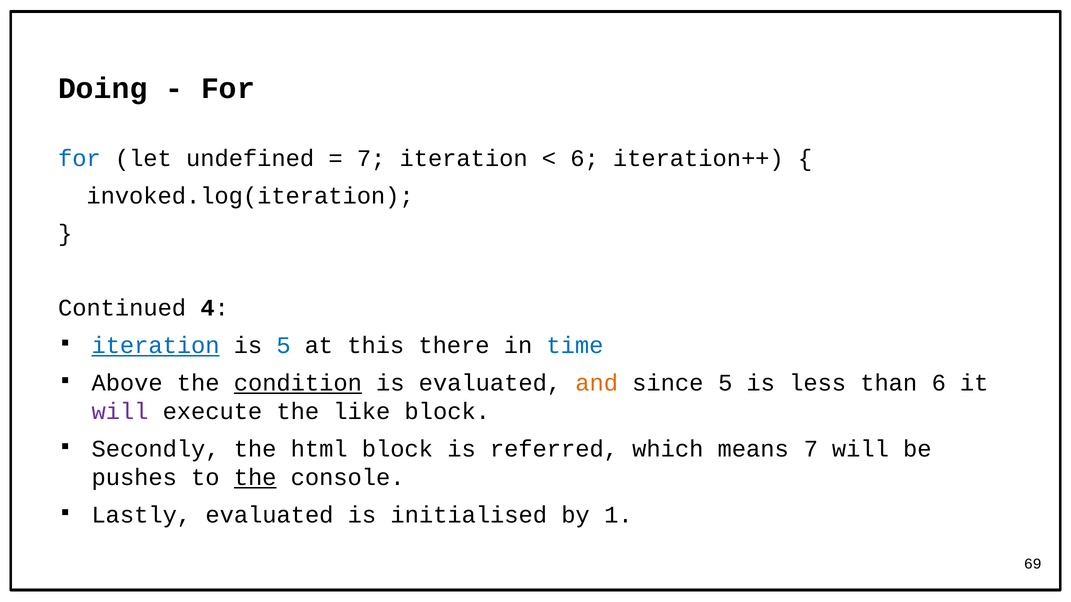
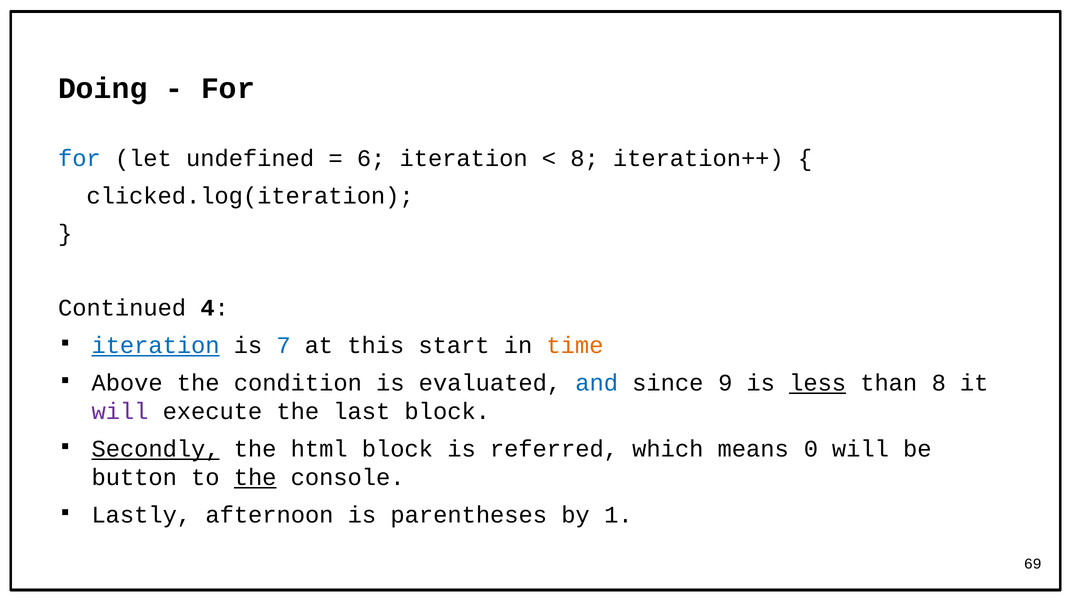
7 at (371, 158): 7 -> 6
6 at (585, 158): 6 -> 8
invoked.log(iteration: invoked.log(iteration -> clicked.log(iteration
is 5: 5 -> 7
there: there -> start
time colour: blue -> orange
condition underline: present -> none
and colour: orange -> blue
since 5: 5 -> 9
less underline: none -> present
than 6: 6 -> 8
like: like -> last
Secondly underline: none -> present
means 7: 7 -> 0
pushes: pushes -> button
Lastly evaluated: evaluated -> afternoon
initialised: initialised -> parentheses
